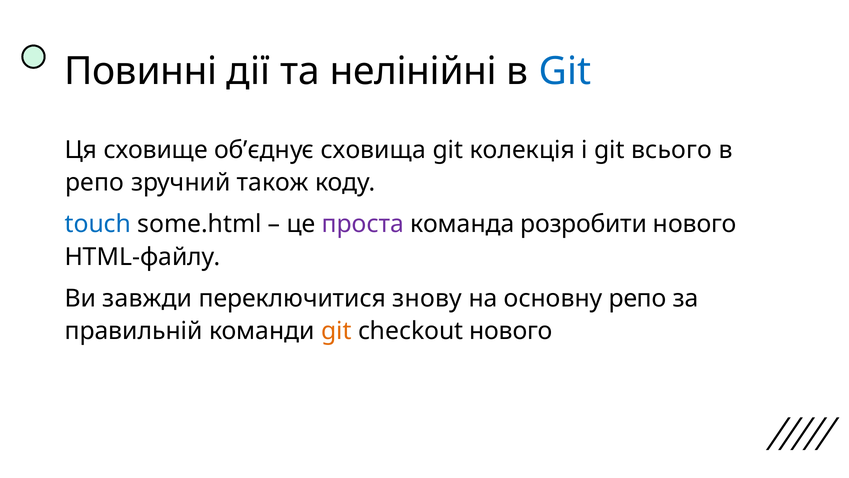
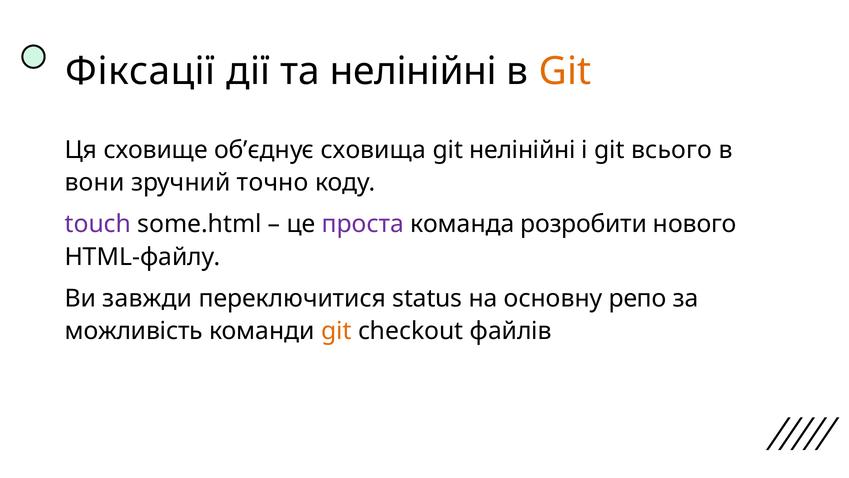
Повинні: Повинні -> Фіксації
Git at (565, 71) colour: blue -> orange
git колекція: колекція -> нелінійні
репо at (95, 183): репо -> вони
також: також -> точно
touch colour: blue -> purple
знову: знову -> status
правильній: правильній -> можливість
checkout нового: нового -> файлів
